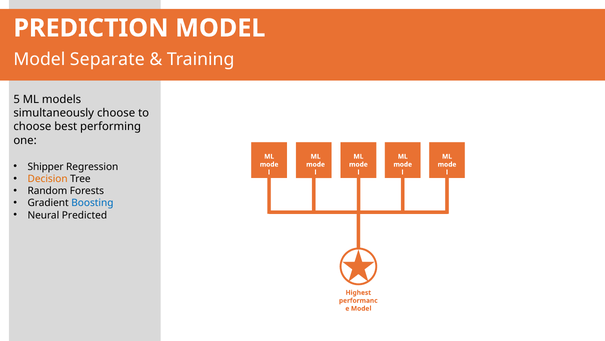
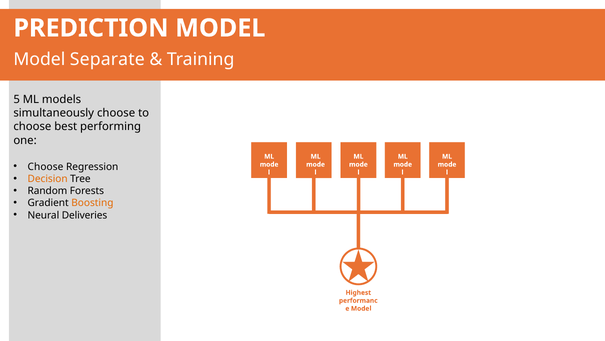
Shipper at (46, 166): Shipper -> Choose
Boosting colour: blue -> orange
Predicted: Predicted -> Deliveries
